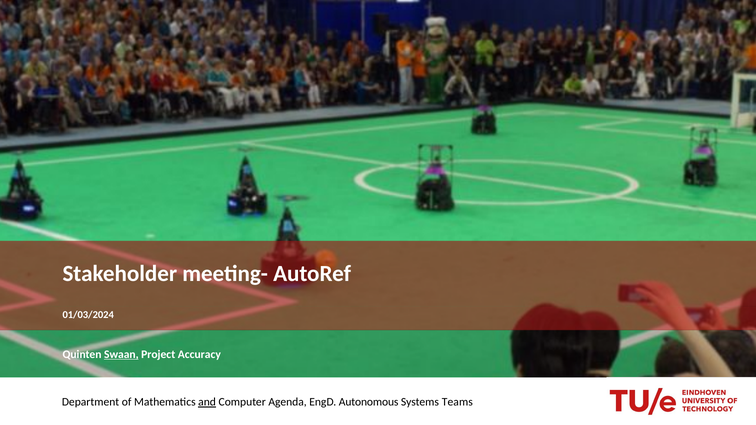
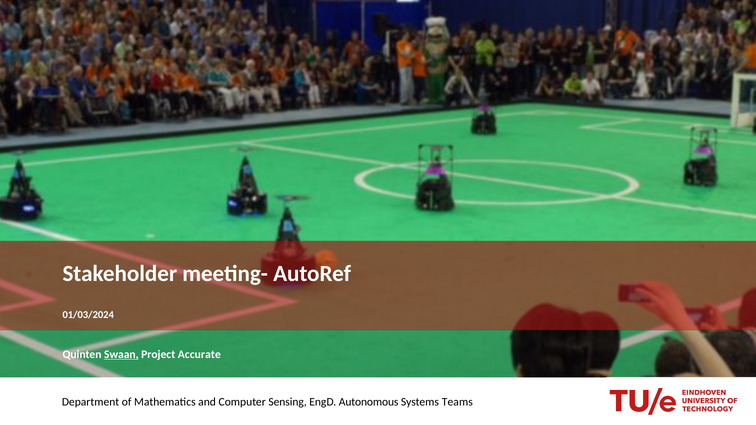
Accuracy: Accuracy -> Accurate
and underline: present -> none
Agenda: Agenda -> Sensing
